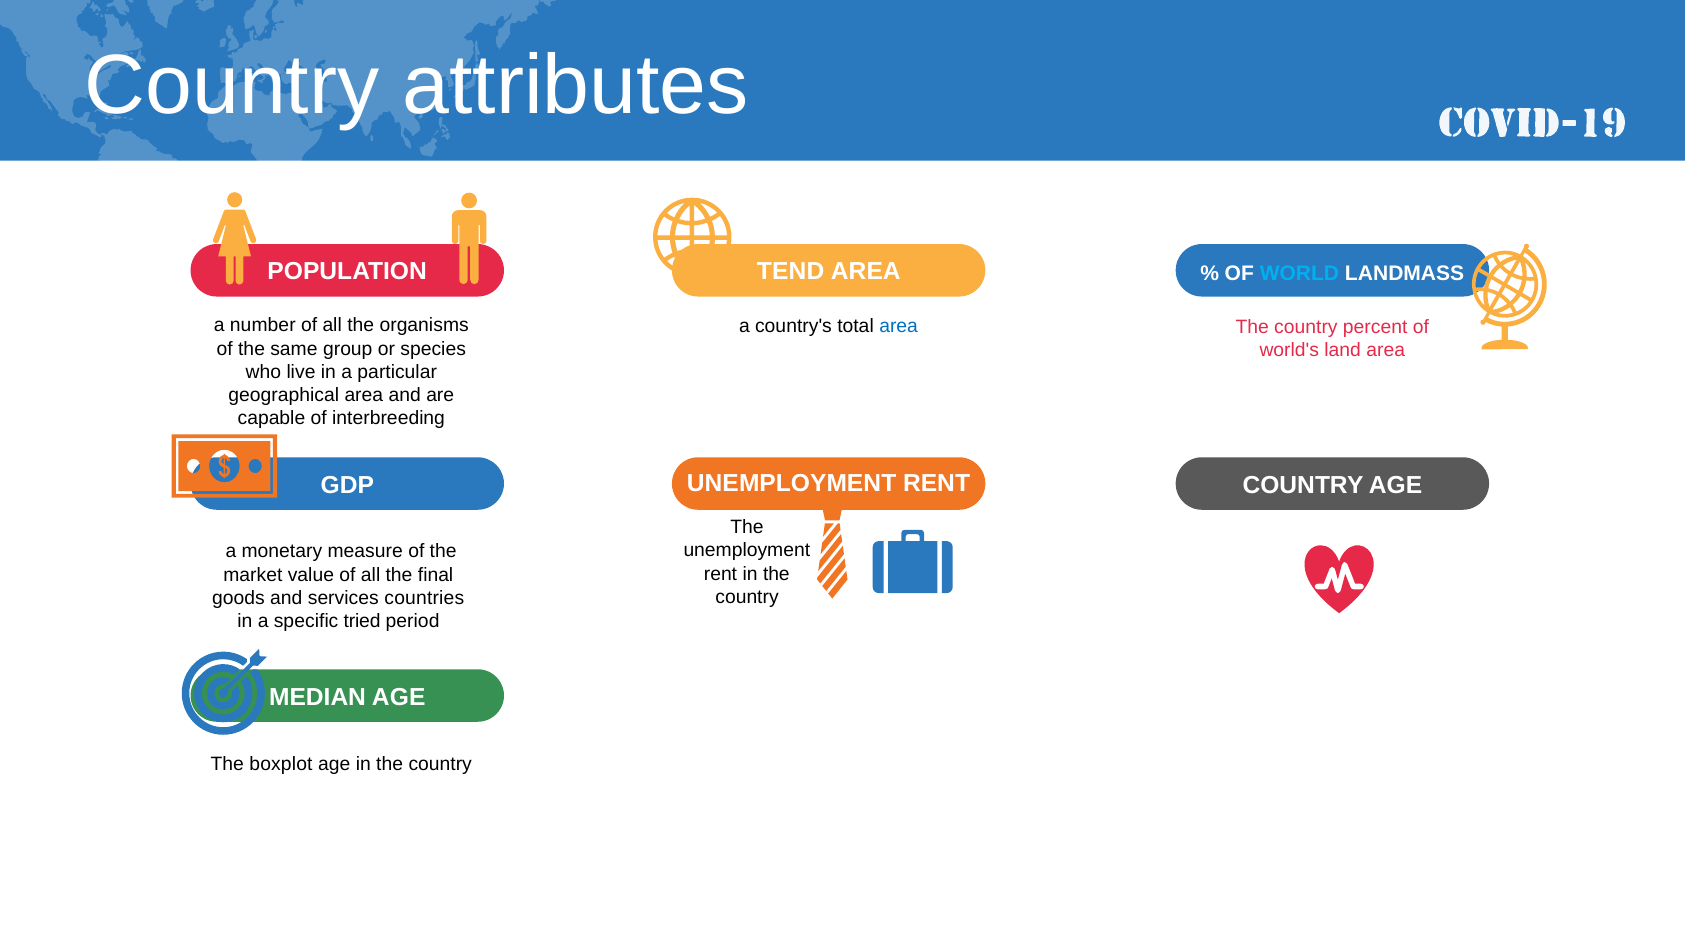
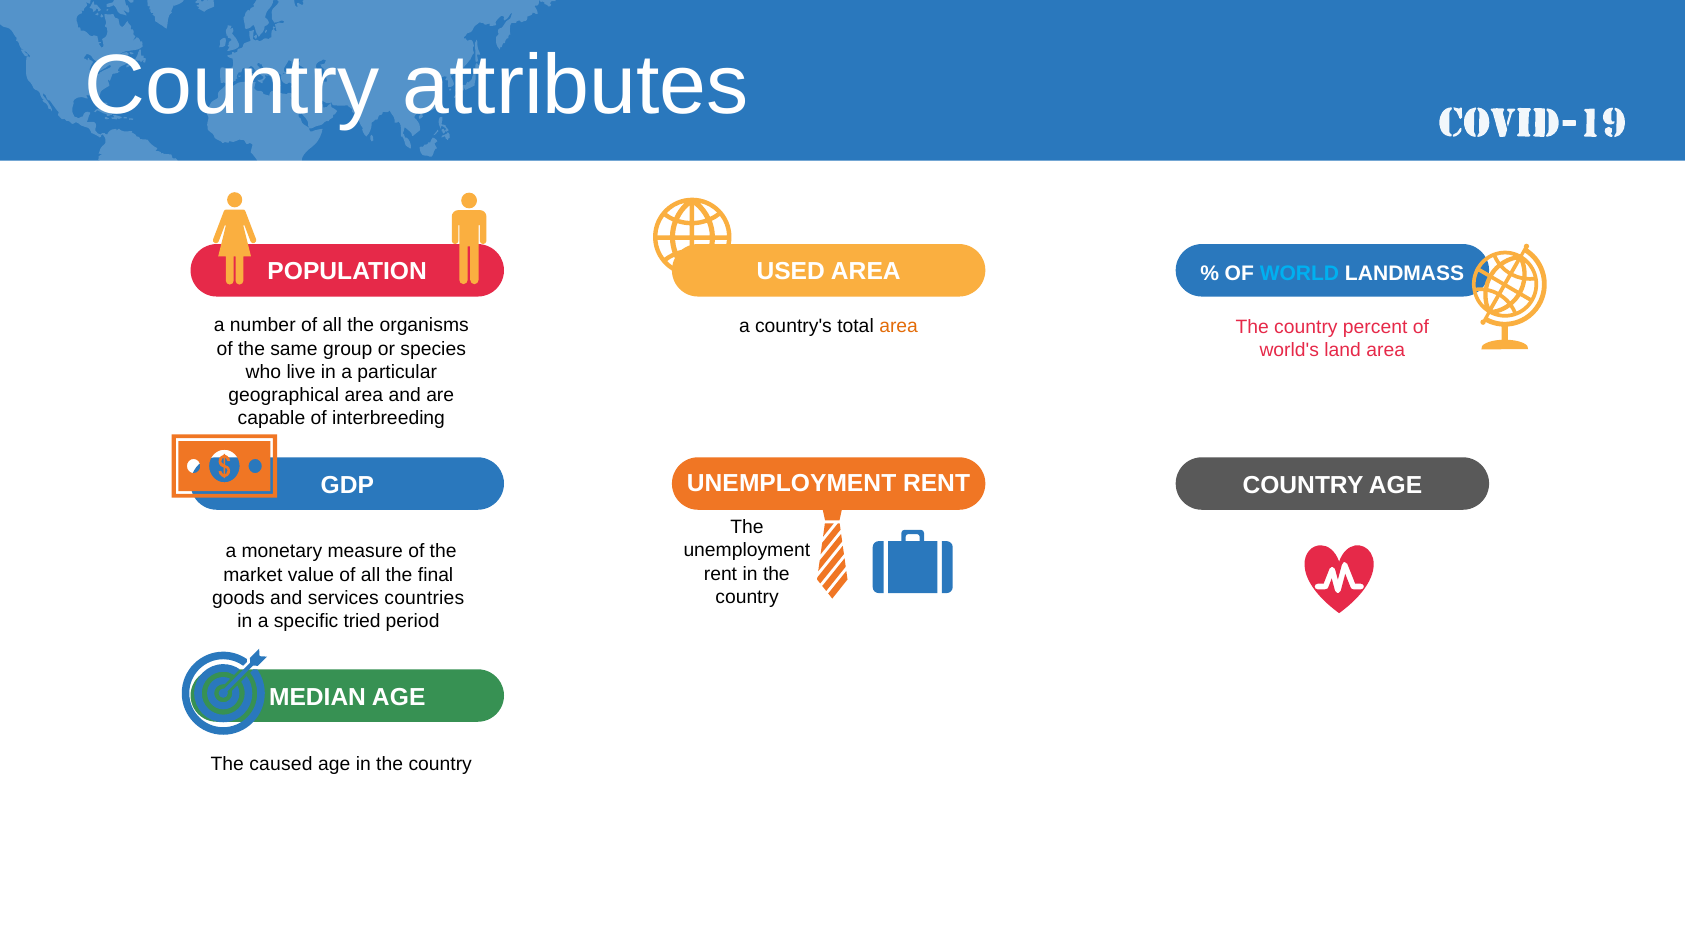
TEND: TEND -> USED
area at (899, 326) colour: blue -> orange
boxplot: boxplot -> caused
